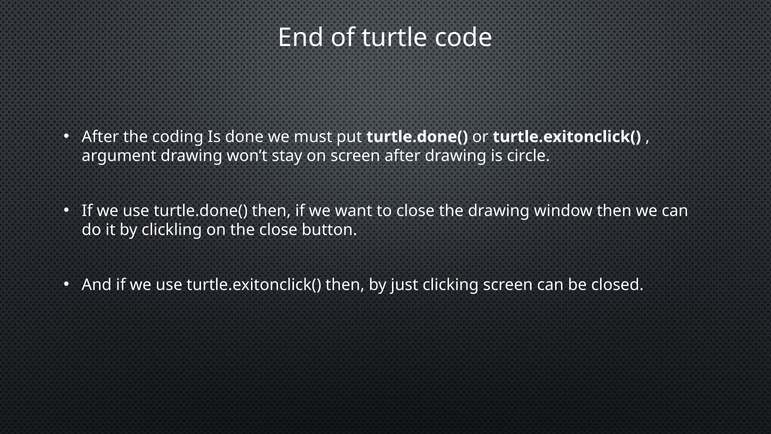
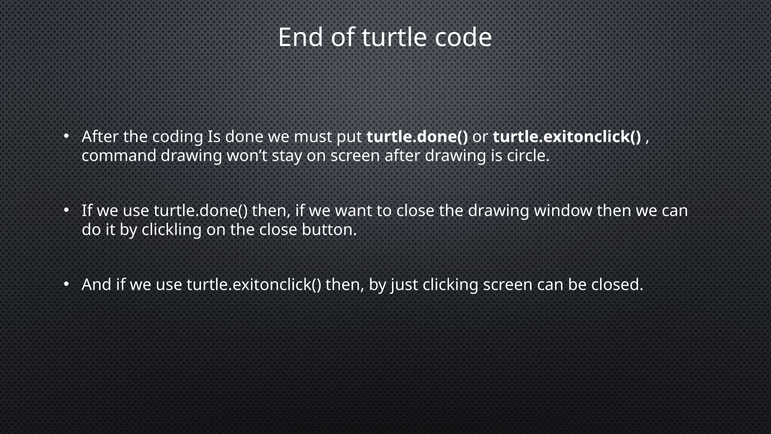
argument: argument -> command
